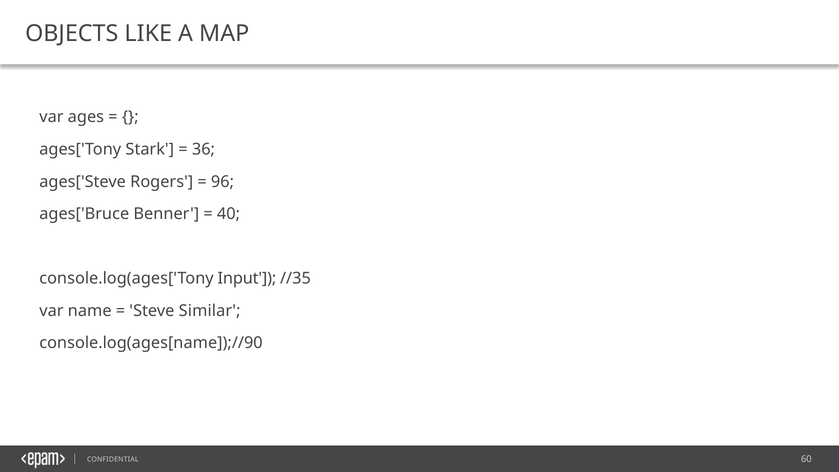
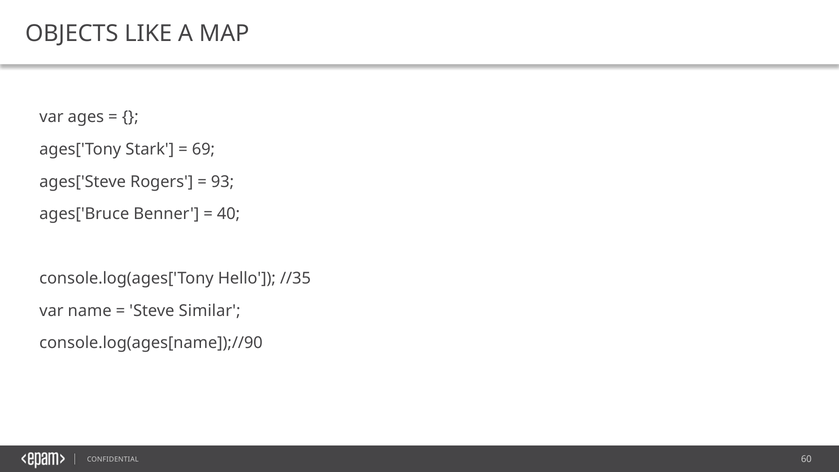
36: 36 -> 69
96: 96 -> 93
Input: Input -> Hello
